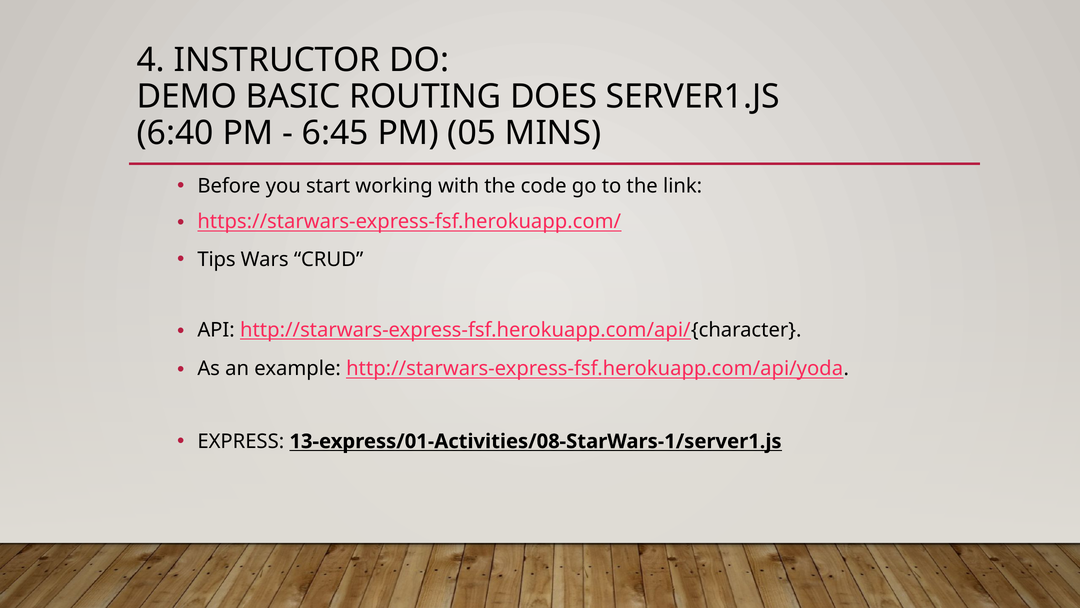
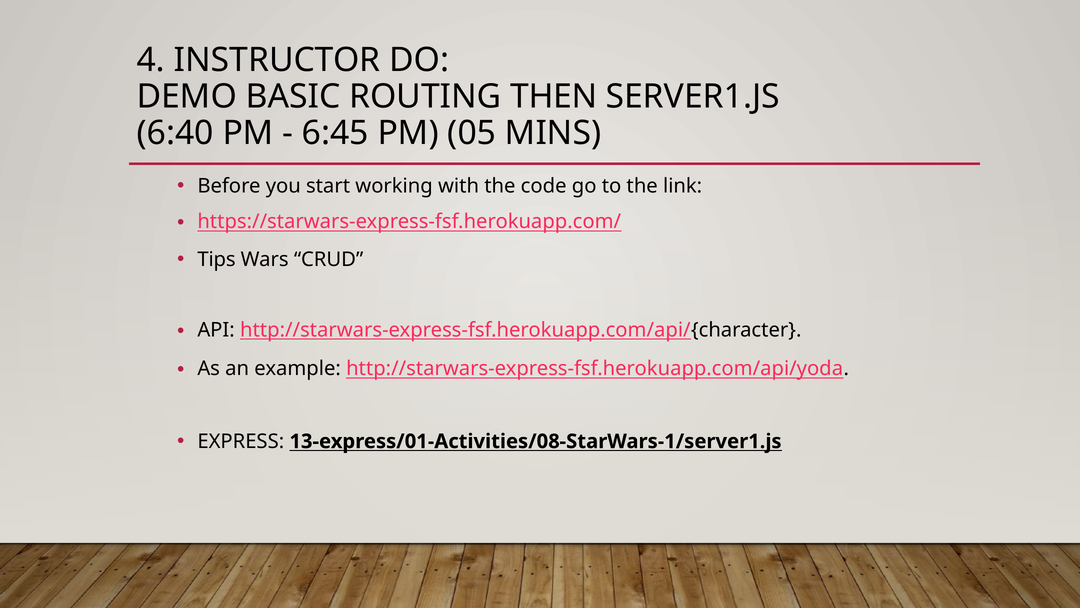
DOES: DOES -> THEN
